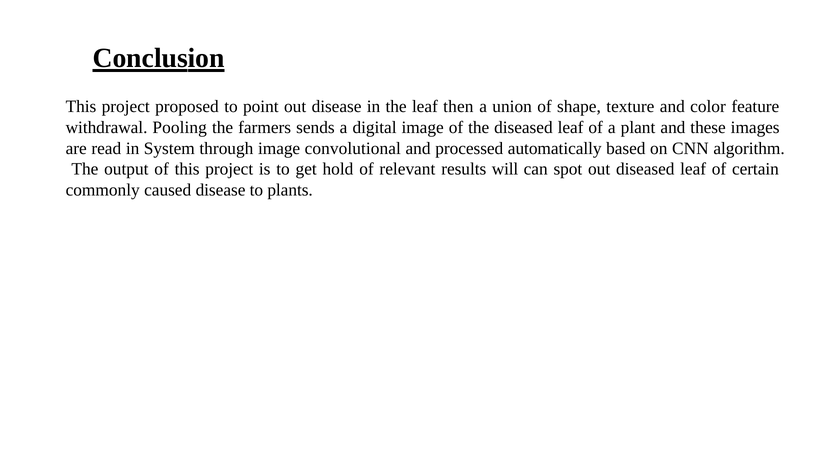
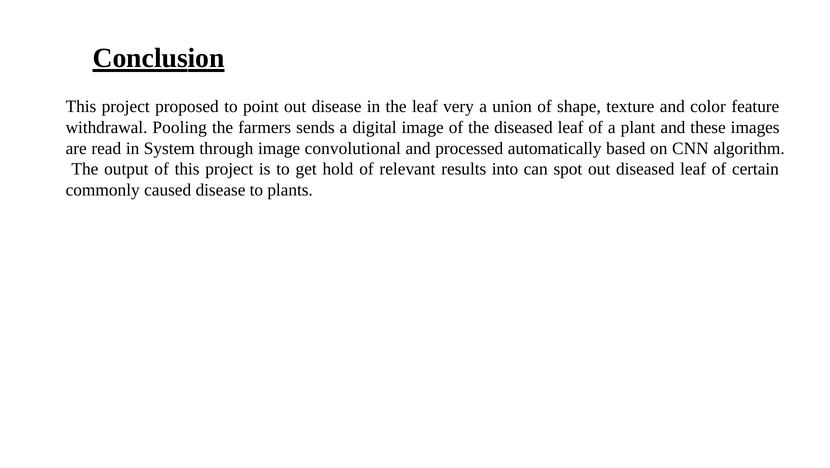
then: then -> very
will: will -> into
